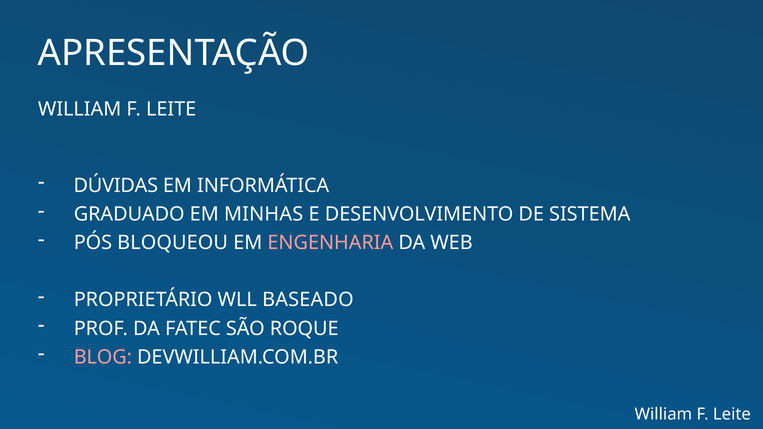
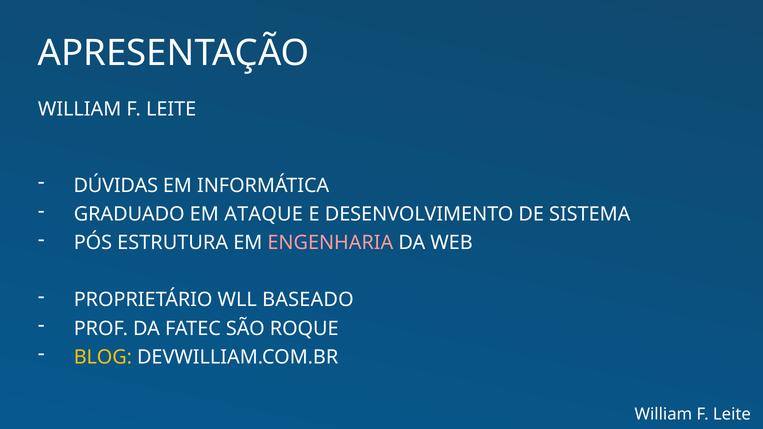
MINHAS: MINHAS -> ATAQUE
BLOQUEOU: BLOQUEOU -> ESTRUTURA
BLOG colour: pink -> yellow
